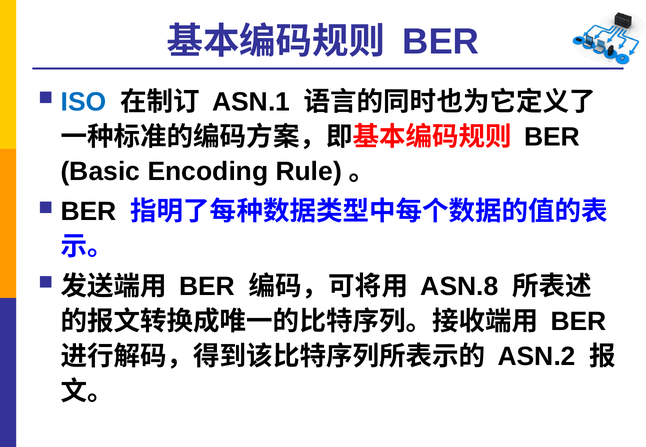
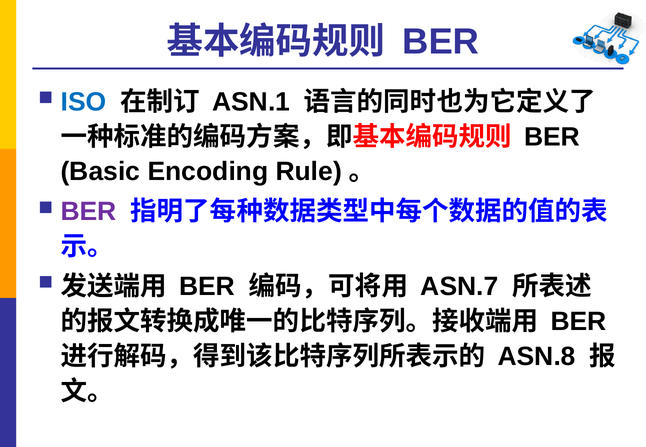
BER at (89, 212) colour: black -> purple
ASN.8: ASN.8 -> ASN.7
ASN.2: ASN.2 -> ASN.8
